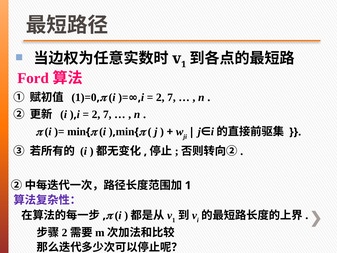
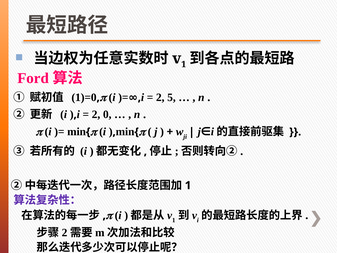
7 at (171, 97): 7 -> 5
7 at (107, 114): 7 -> 0
